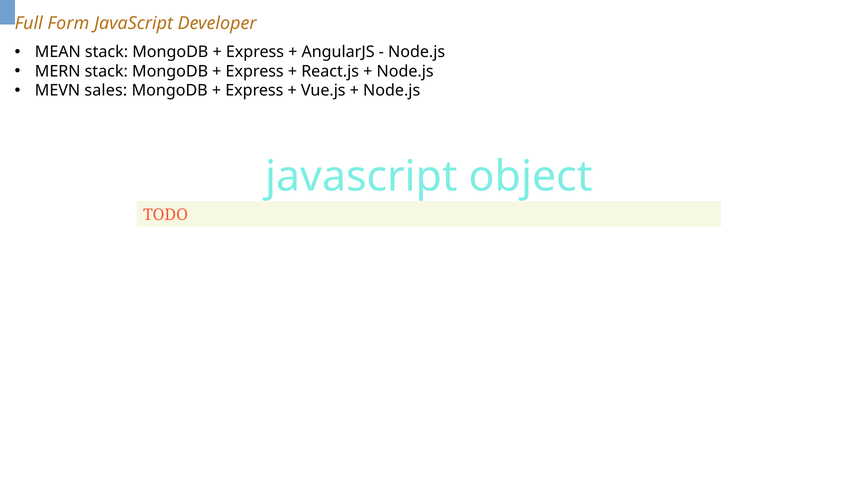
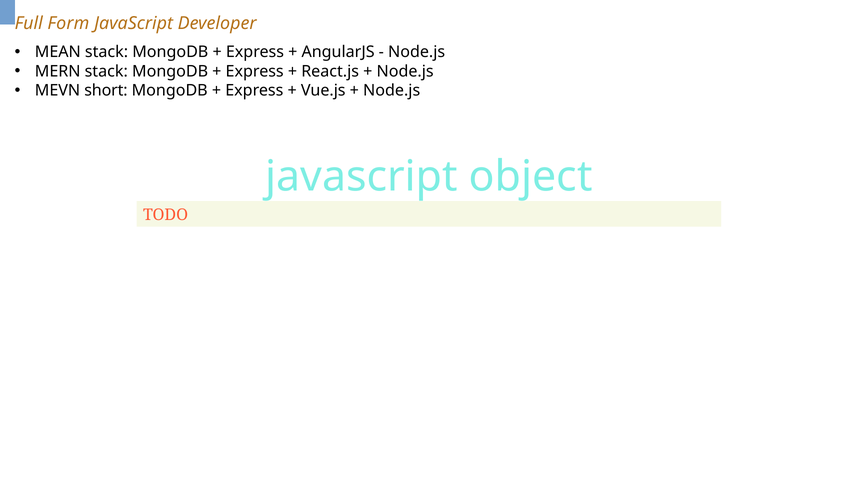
sales: sales -> short
